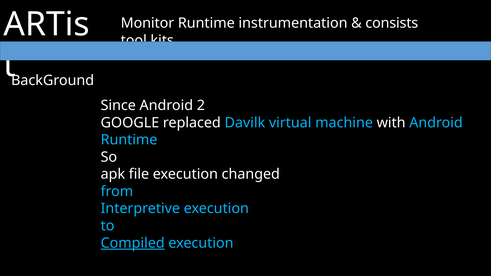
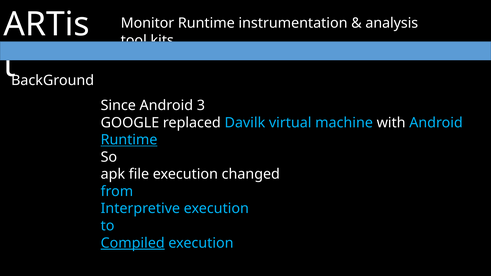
consists: consists -> analysis
2: 2 -> 3
Runtime at (129, 140) underline: none -> present
